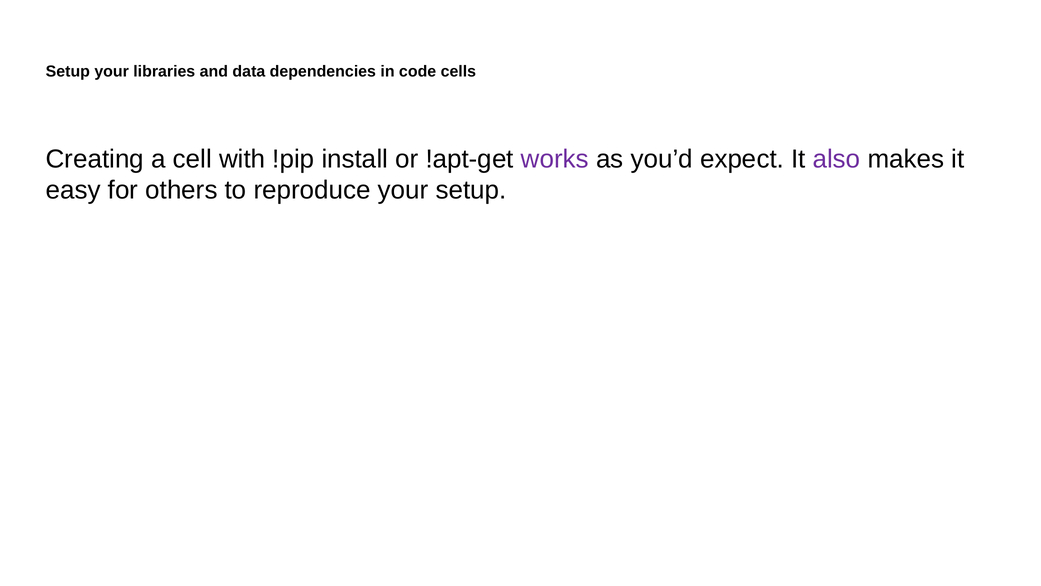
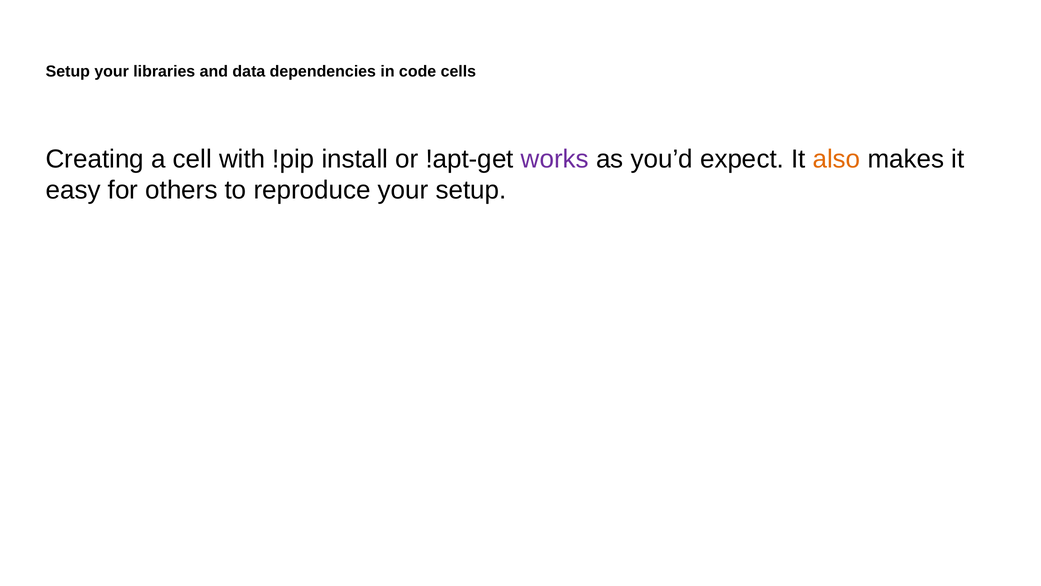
also colour: purple -> orange
